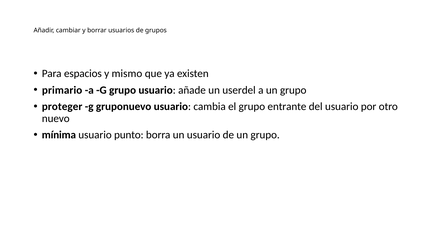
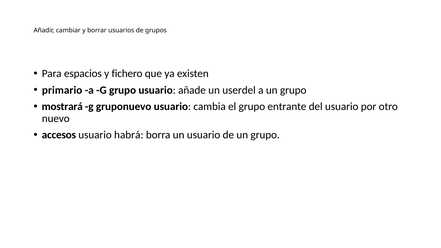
mismo: mismo -> fichero
proteger: proteger -> mostrará
mínima: mínima -> accesos
punto: punto -> habrá
